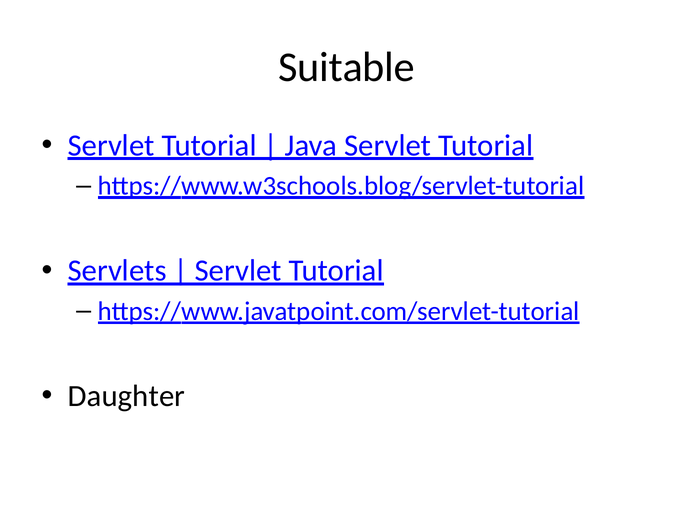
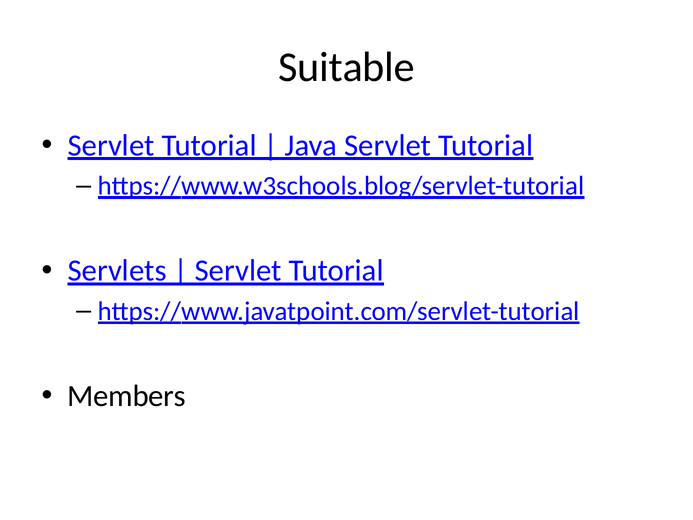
Daughter: Daughter -> Members
